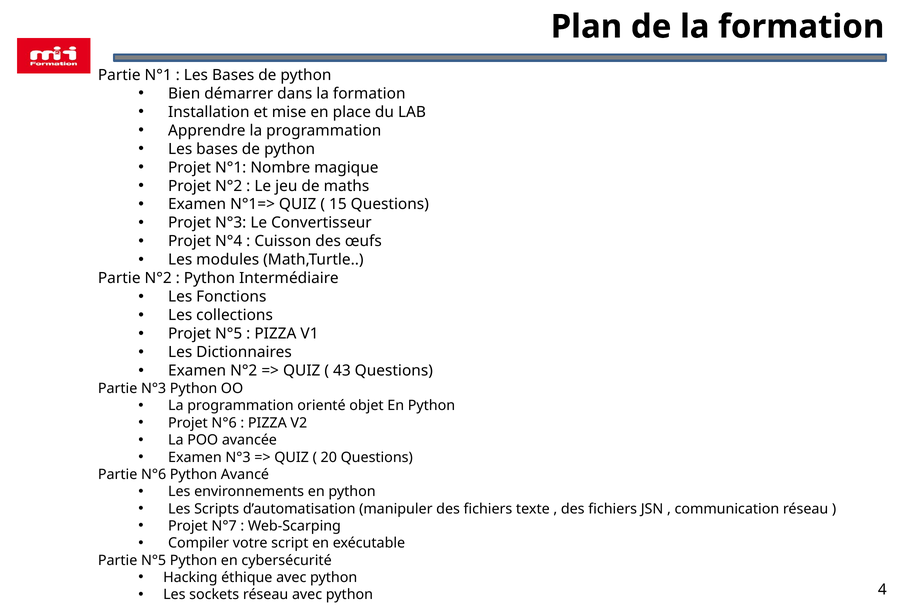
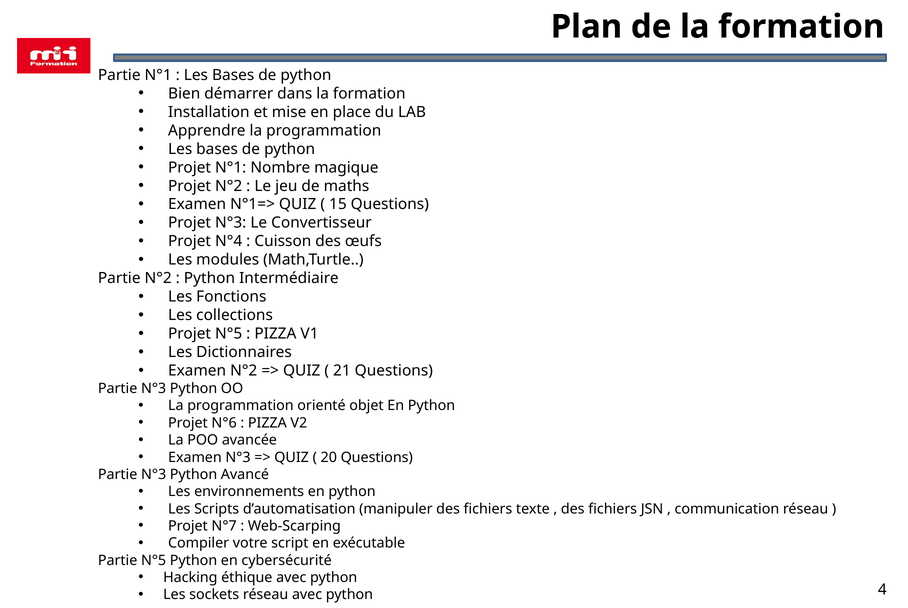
43: 43 -> 21
N°6 at (154, 475): N°6 -> N°3
